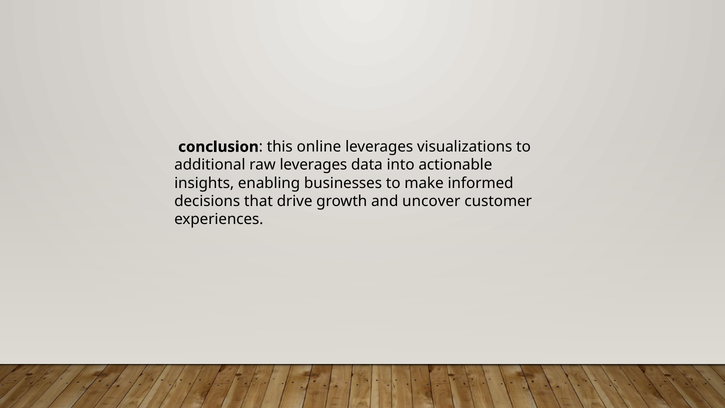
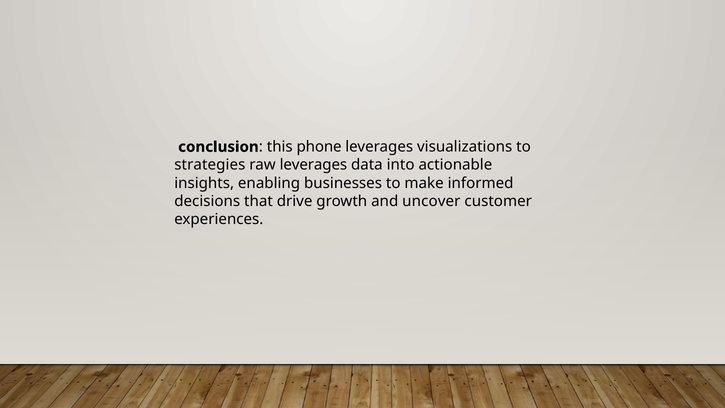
online: online -> phone
additional: additional -> strategies
